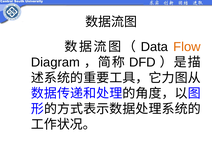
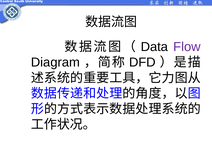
Flow colour: orange -> purple
